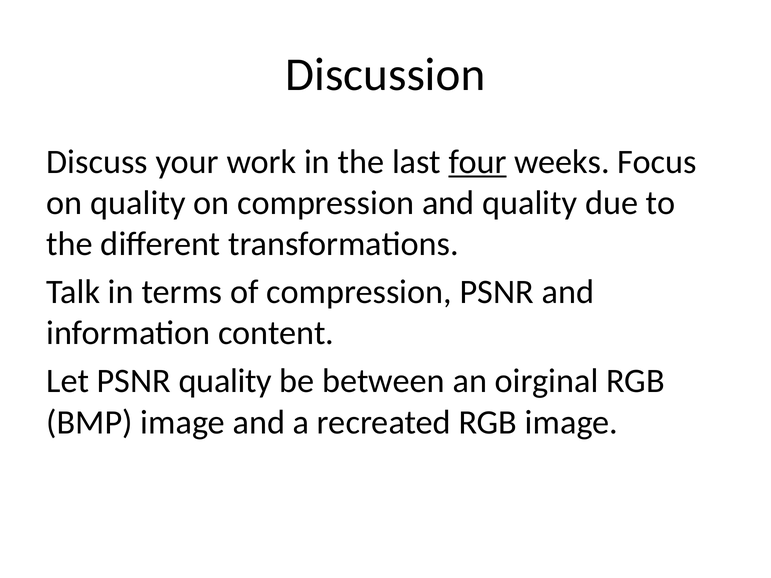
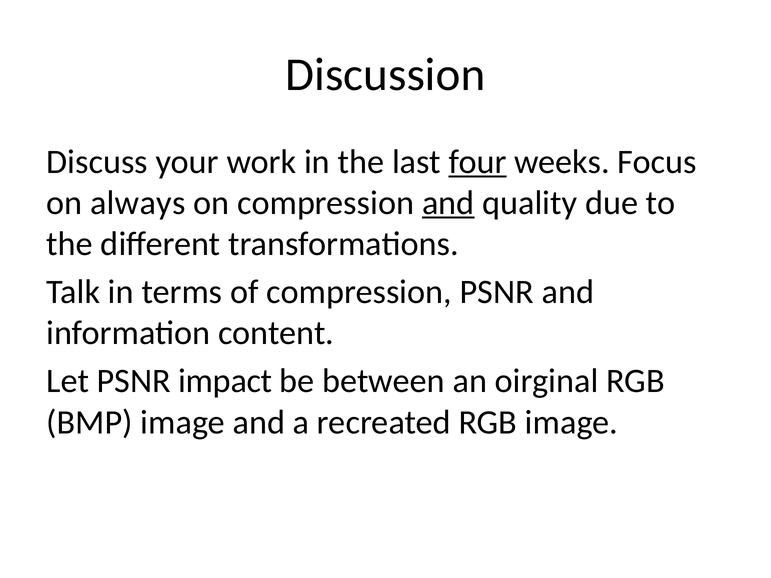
on quality: quality -> always
and at (448, 203) underline: none -> present
PSNR quality: quality -> impact
